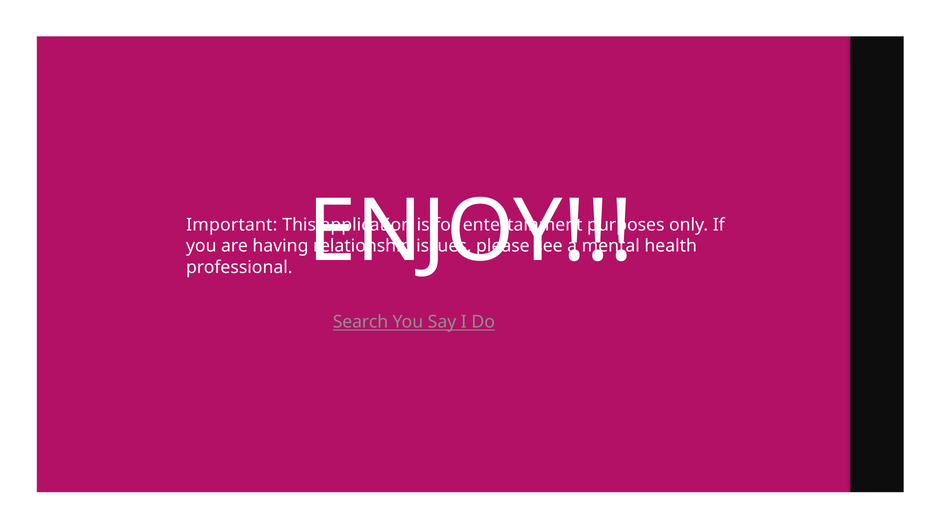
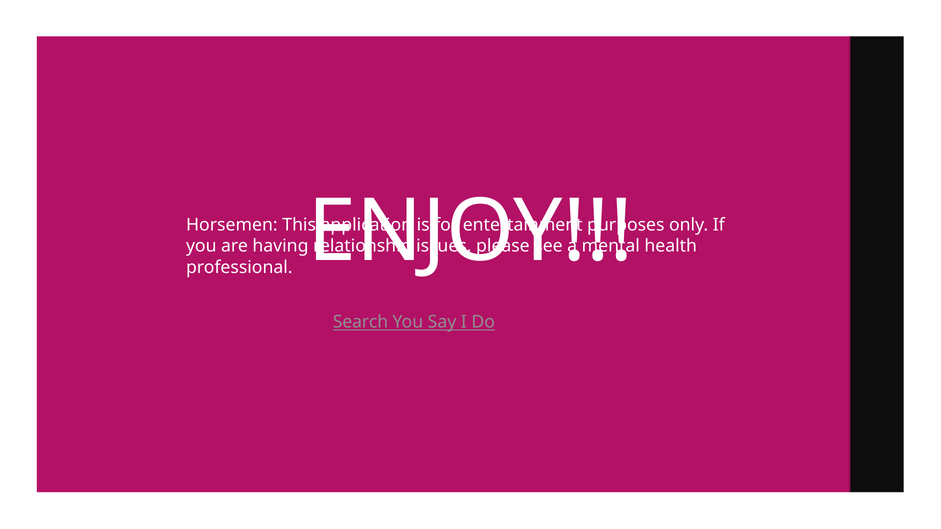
Important: Important -> Horsemen
